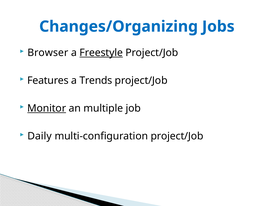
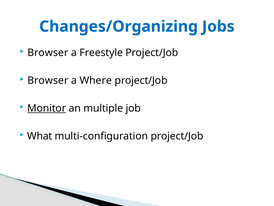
Freestyle underline: present -> none
Features at (48, 80): Features -> Browser
Trends: Trends -> Where
Daily: Daily -> What
